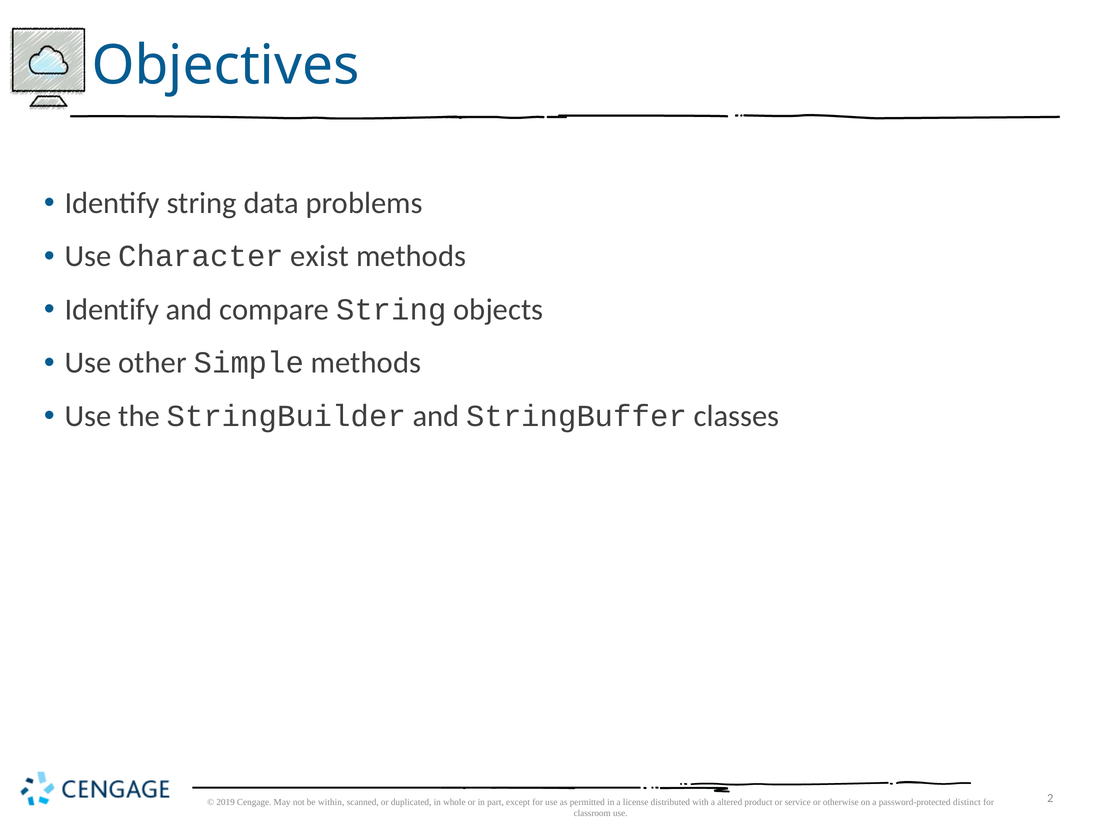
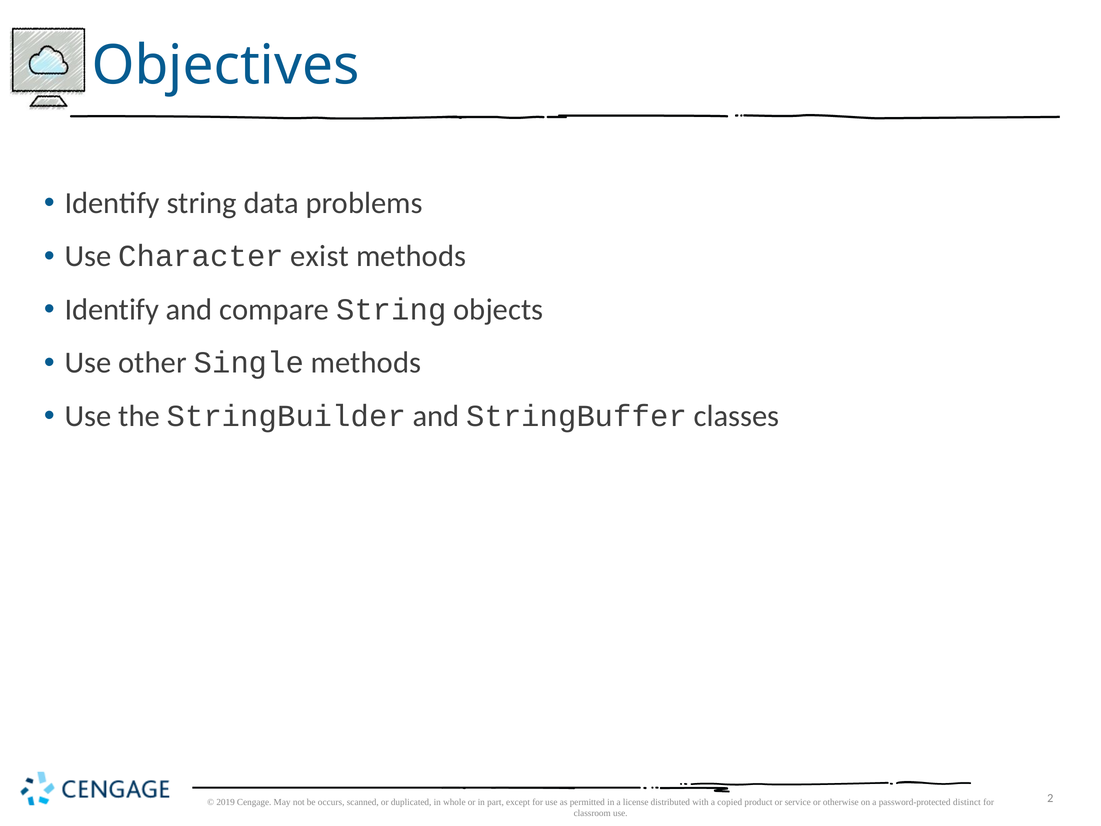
Simple: Simple -> Single
within: within -> occurs
altered: altered -> copied
